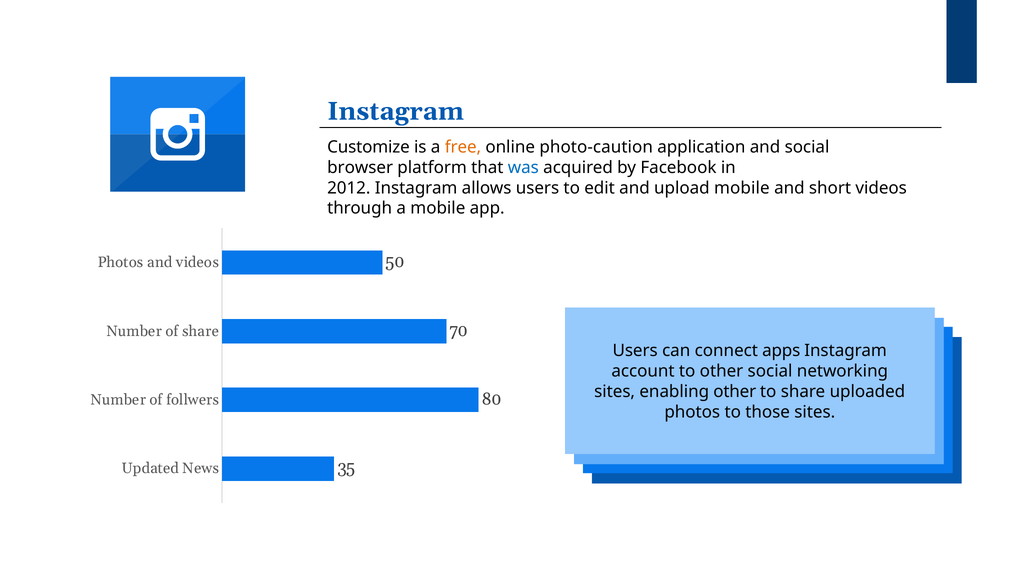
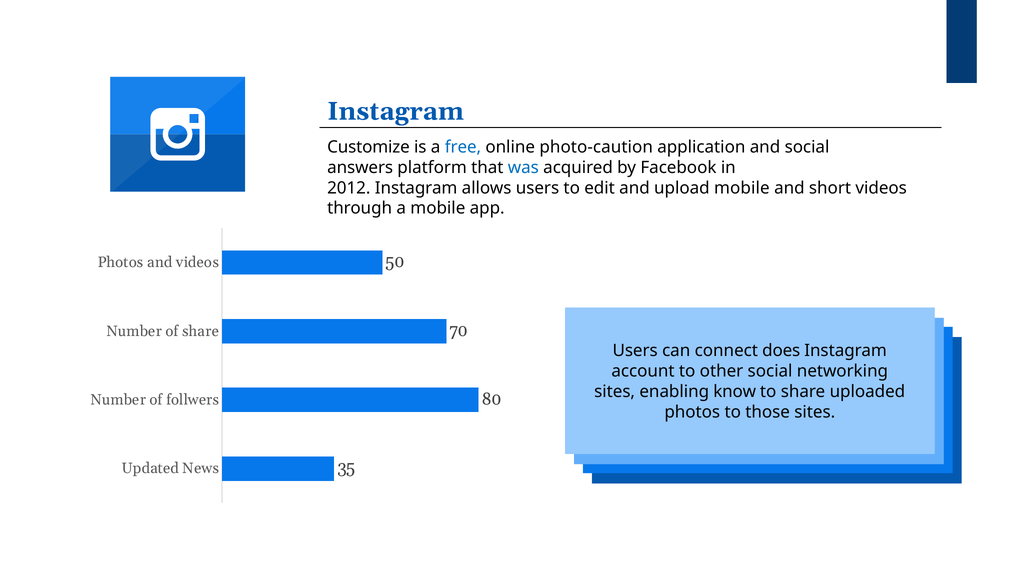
free colour: orange -> blue
browser: browser -> answers
apps: apps -> does
enabling other: other -> know
